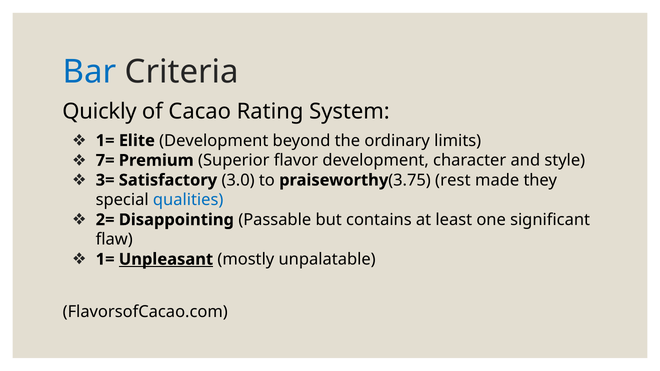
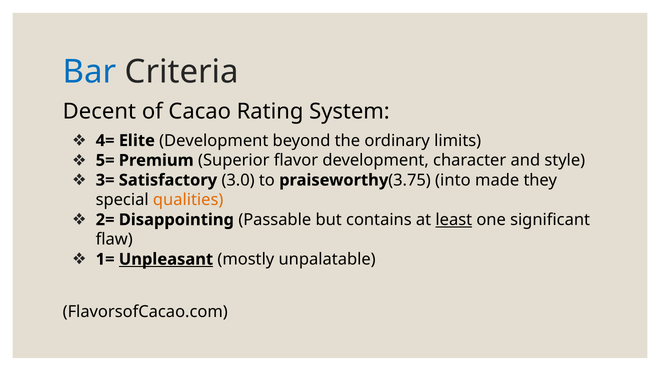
Quickly: Quickly -> Decent
1= at (105, 141): 1= -> 4=
7=: 7= -> 5=
rest: rest -> into
qualities colour: blue -> orange
least underline: none -> present
